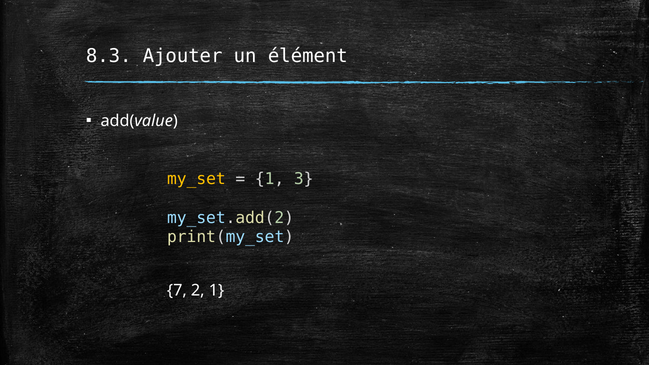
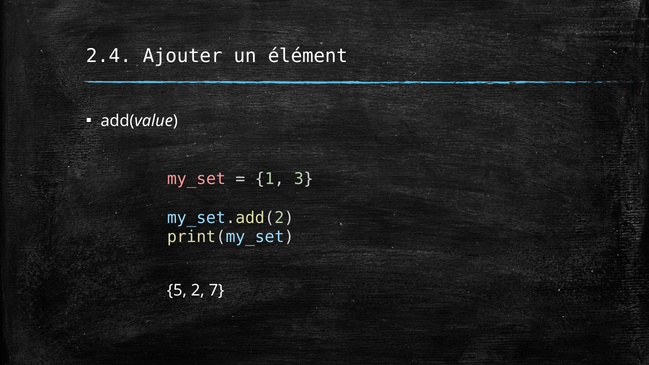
8.3: 8.3 -> 2.4
my_set colour: yellow -> pink
7: 7 -> 5
2 1: 1 -> 7
